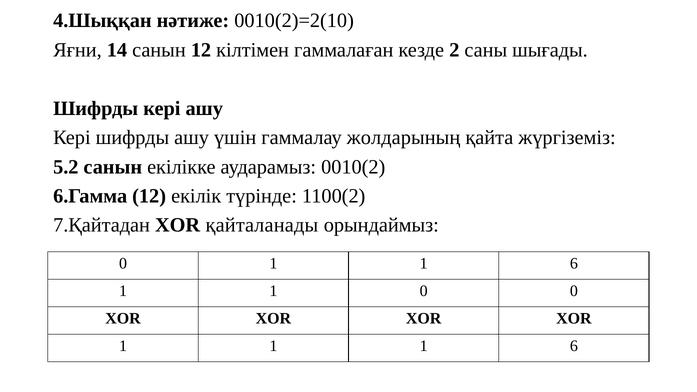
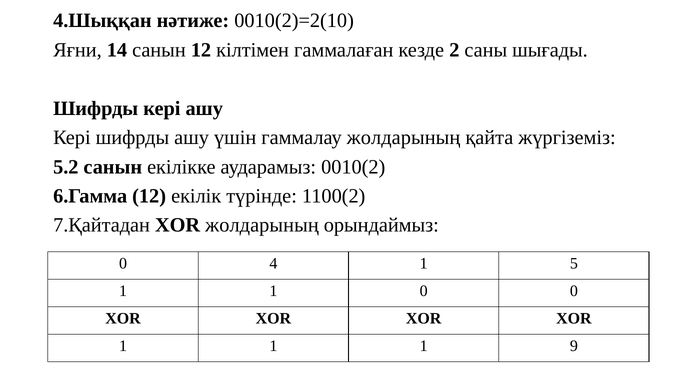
XOR қайталанады: қайталанады -> жолдарының
0 1: 1 -> 4
6 at (574, 263): 6 -> 5
1 1 1 6: 6 -> 9
